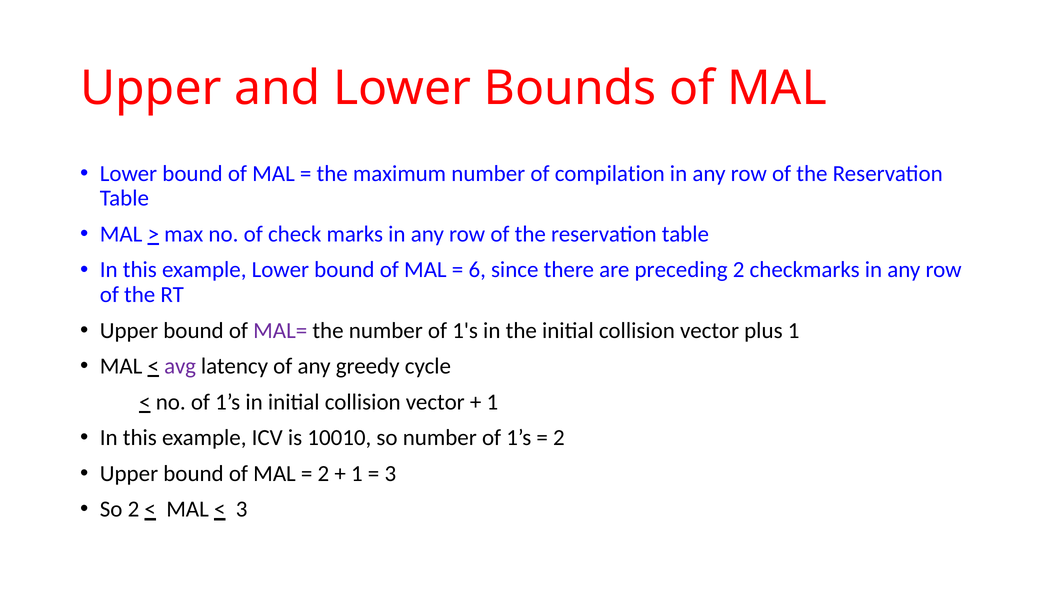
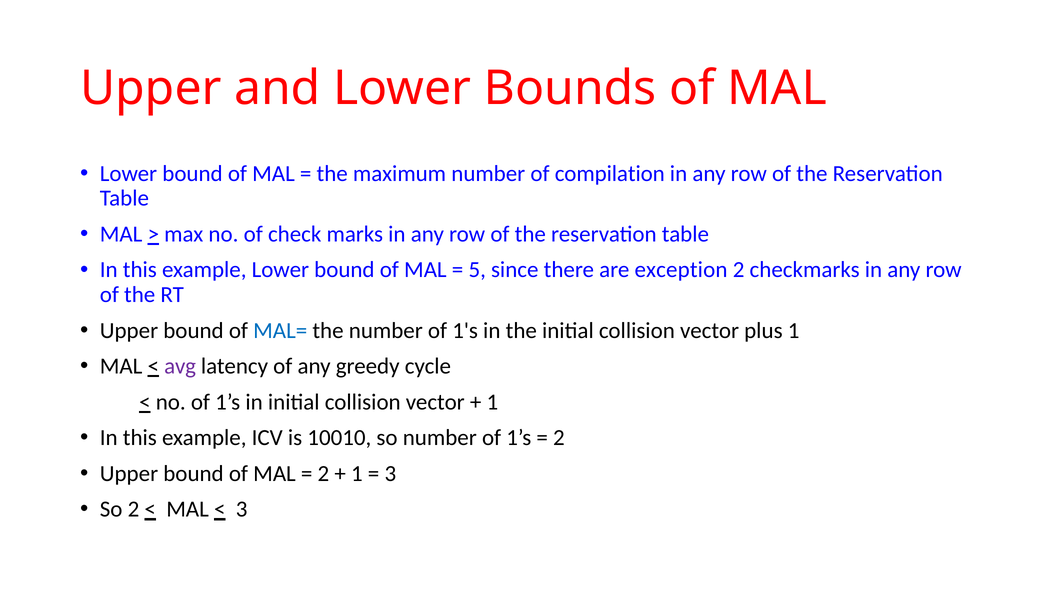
6: 6 -> 5
preceding: preceding -> exception
MAL= colour: purple -> blue
